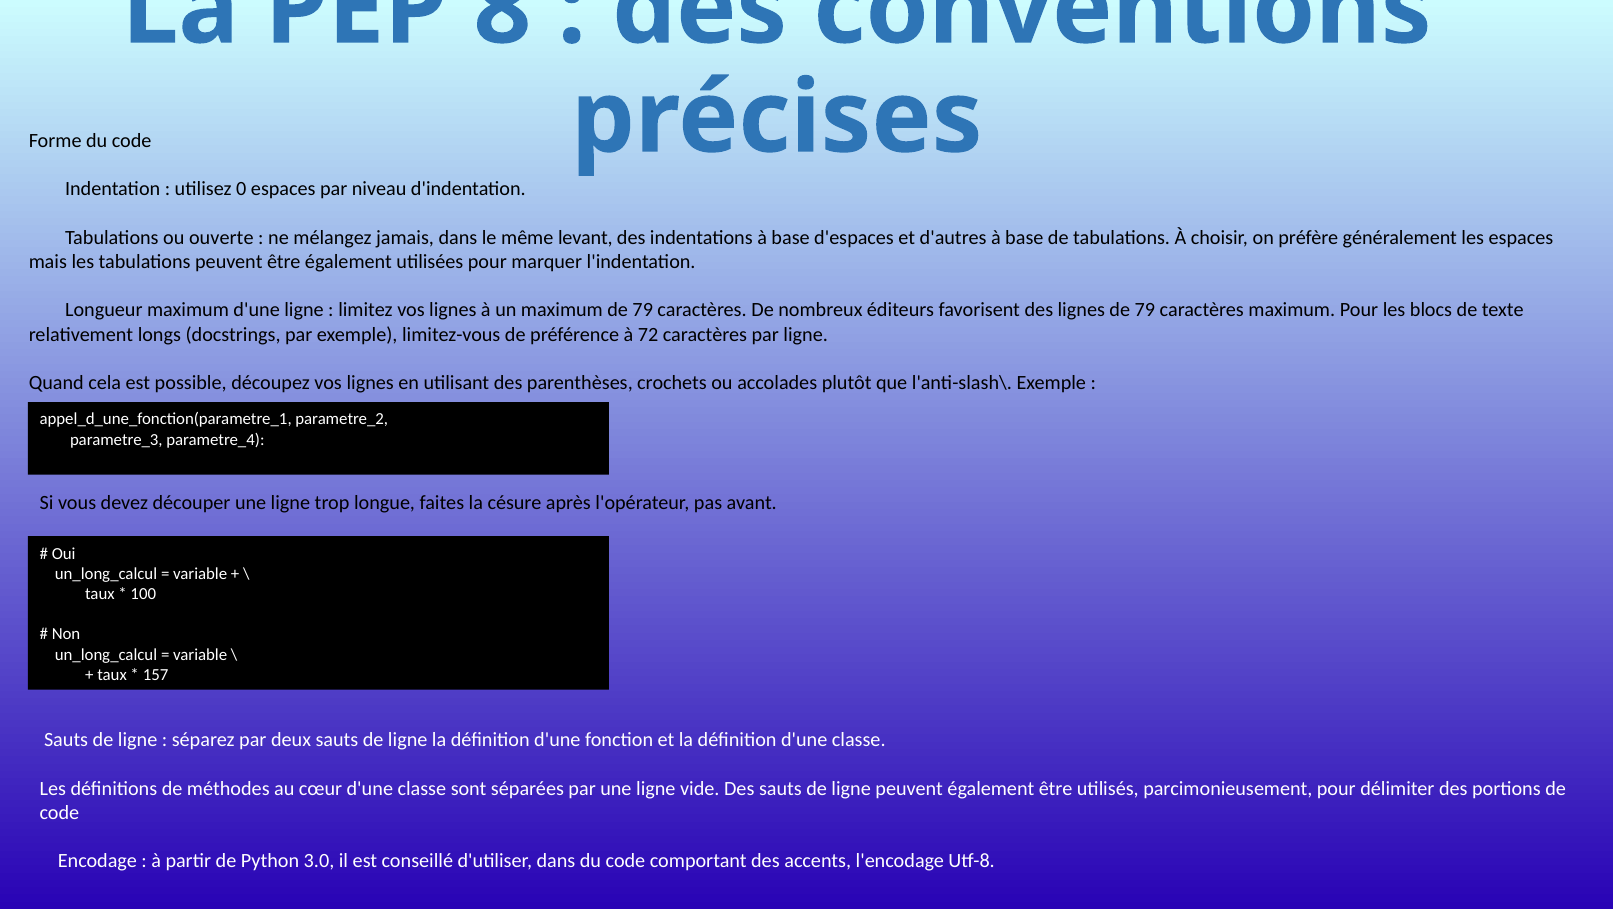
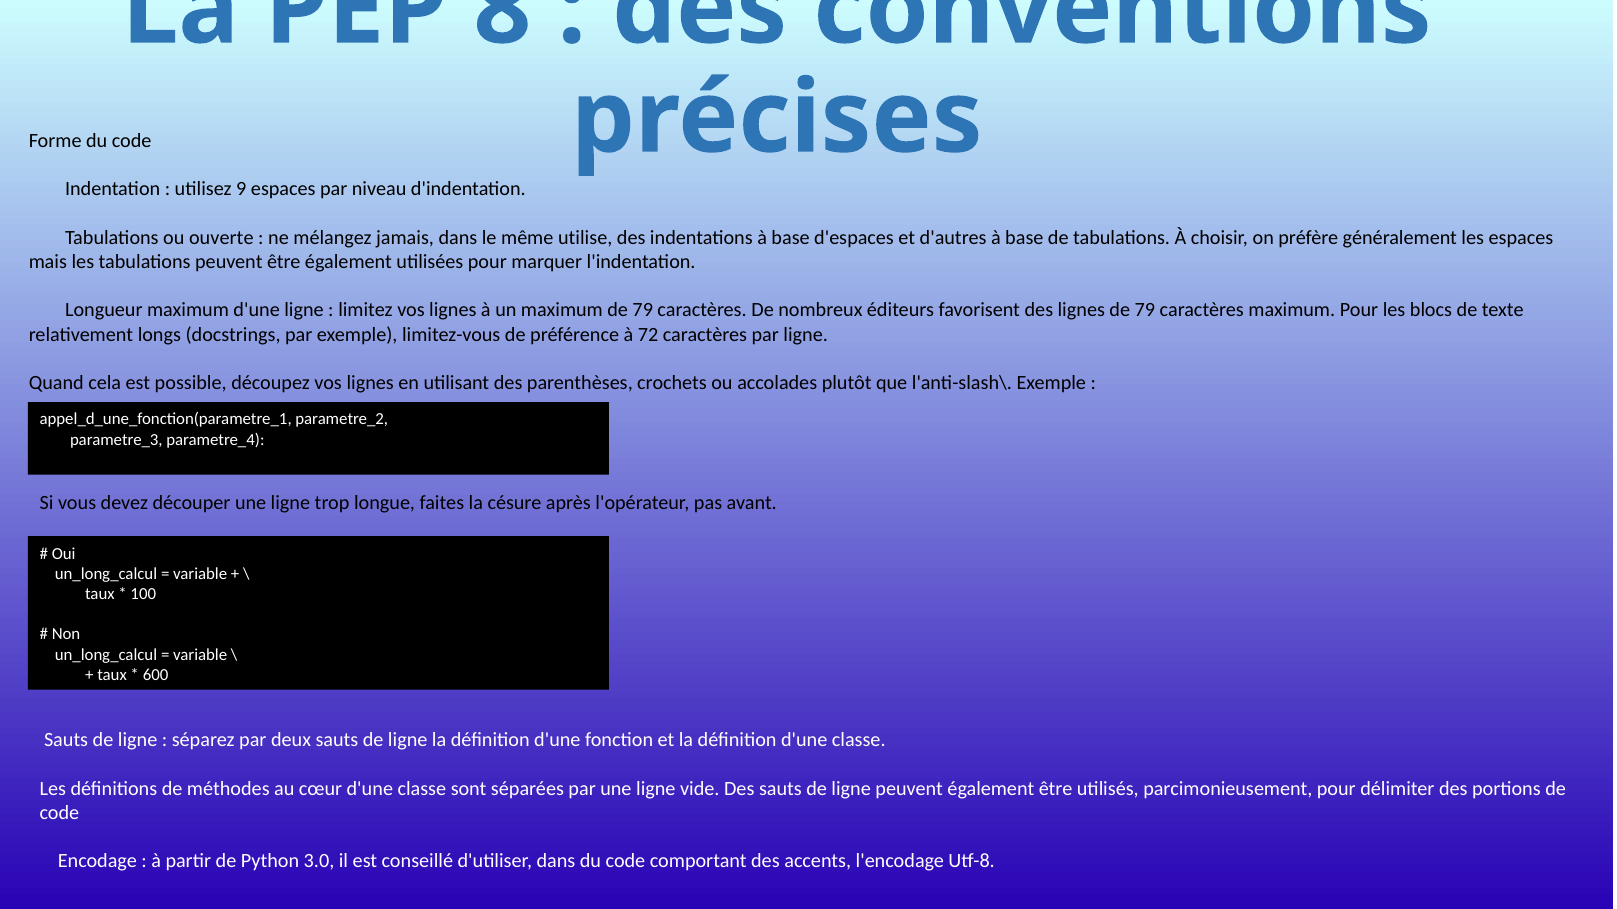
0: 0 -> 9
levant: levant -> utilise
157: 157 -> 600
